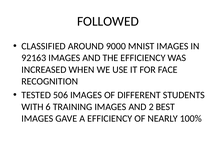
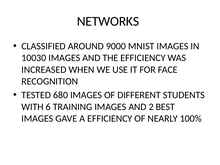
FOLLOWED: FOLLOWED -> NETWORKS
92163: 92163 -> 10030
506: 506 -> 680
